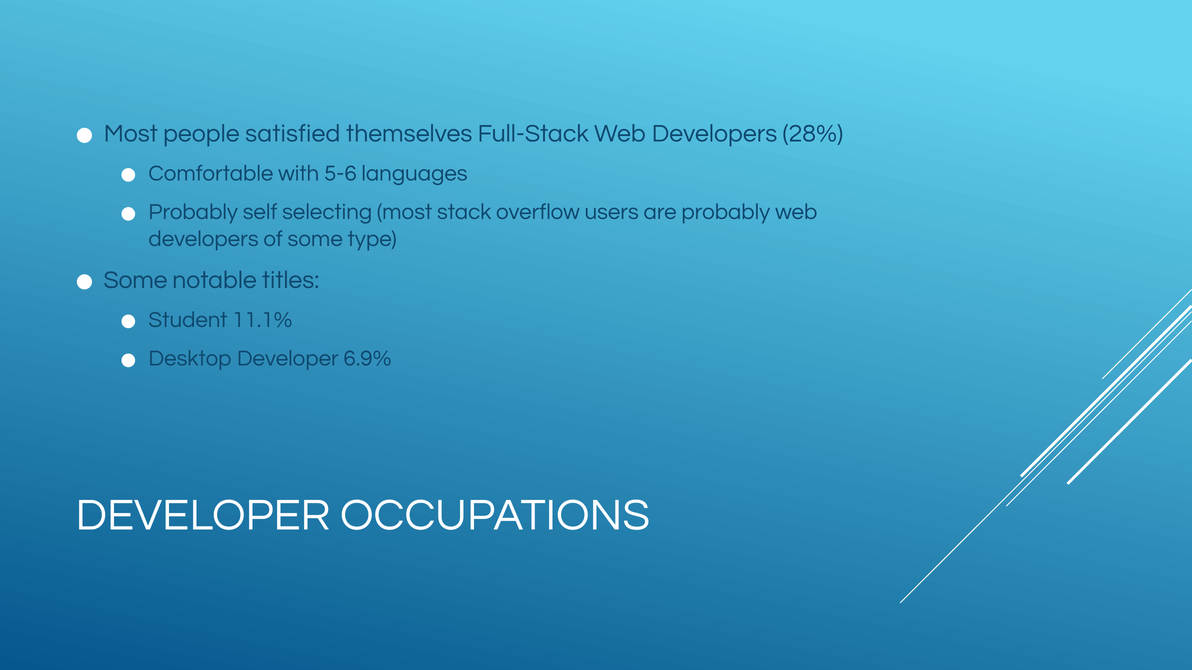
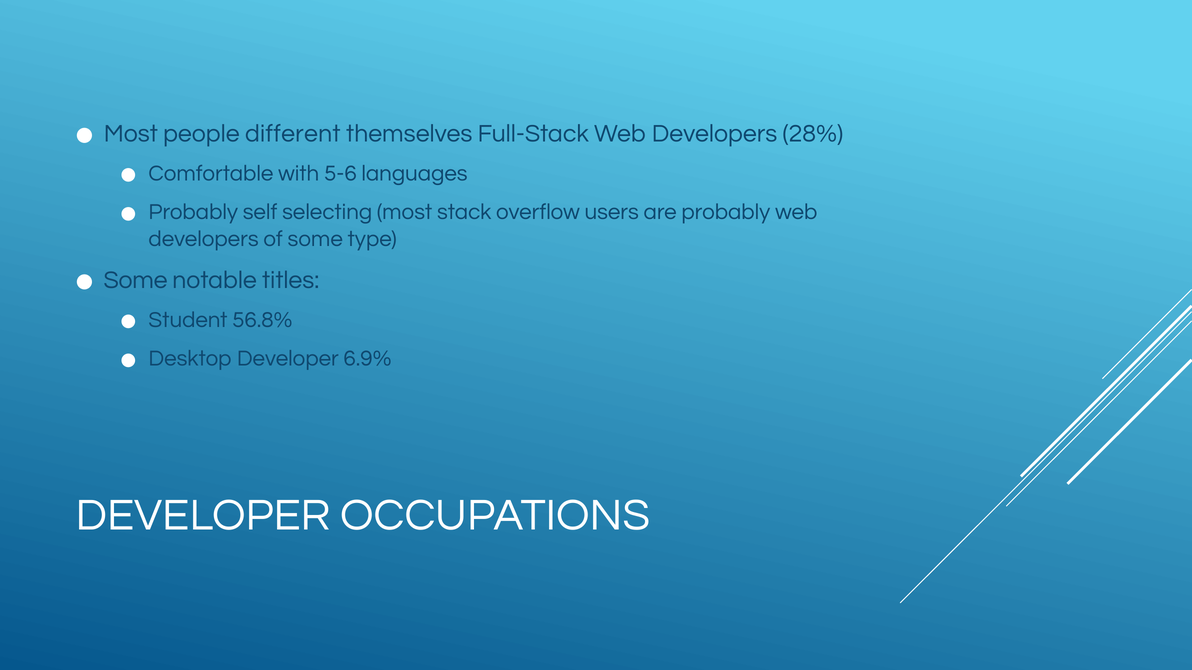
satisfied: satisfied -> different
11.1%: 11.1% -> 56.8%
